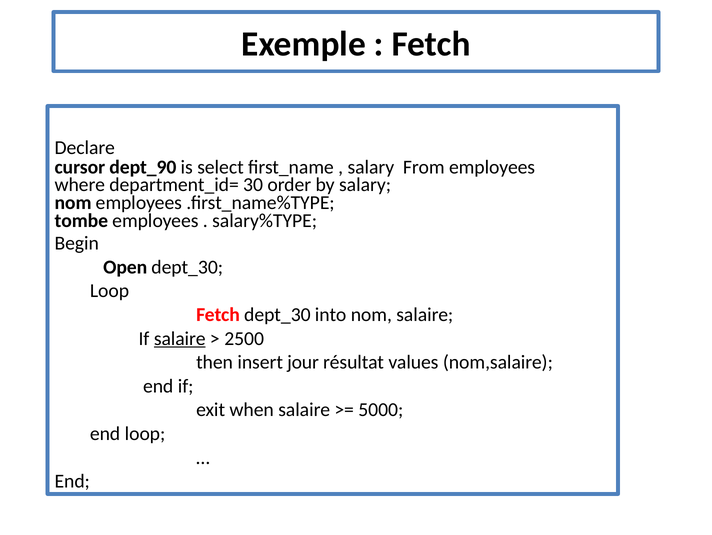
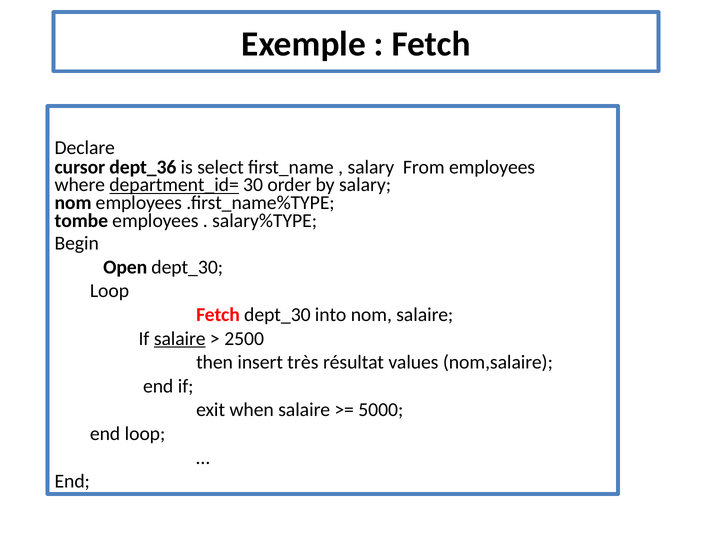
dept_90: dept_90 -> dept_36
department_id= underline: none -> present
jour: jour -> très
